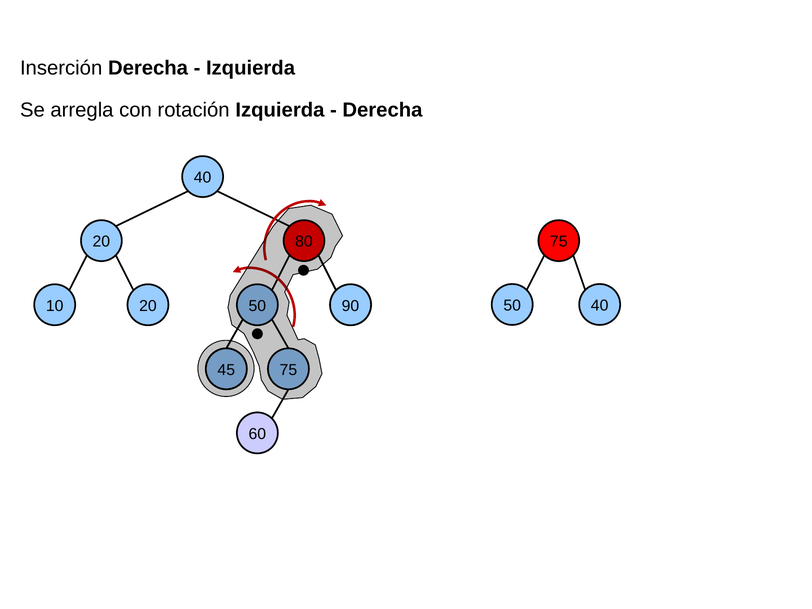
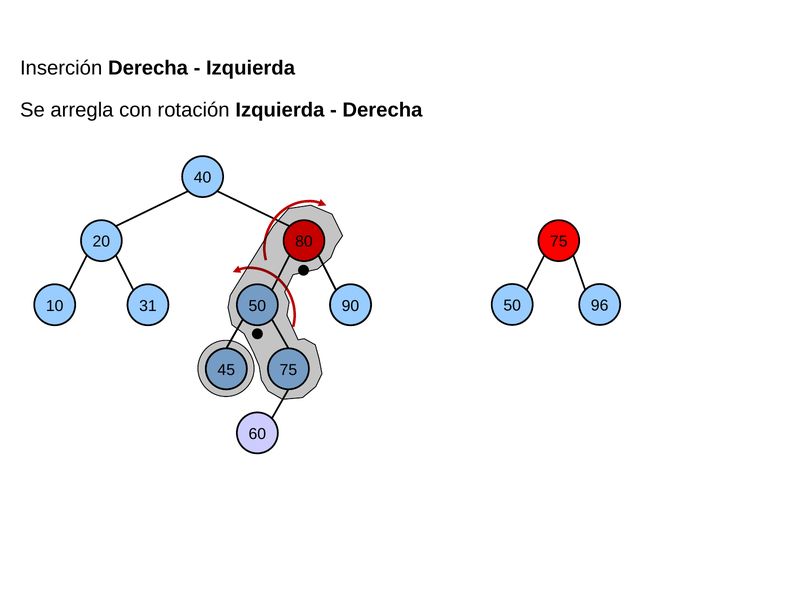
50 40: 40 -> 96
10 20: 20 -> 31
